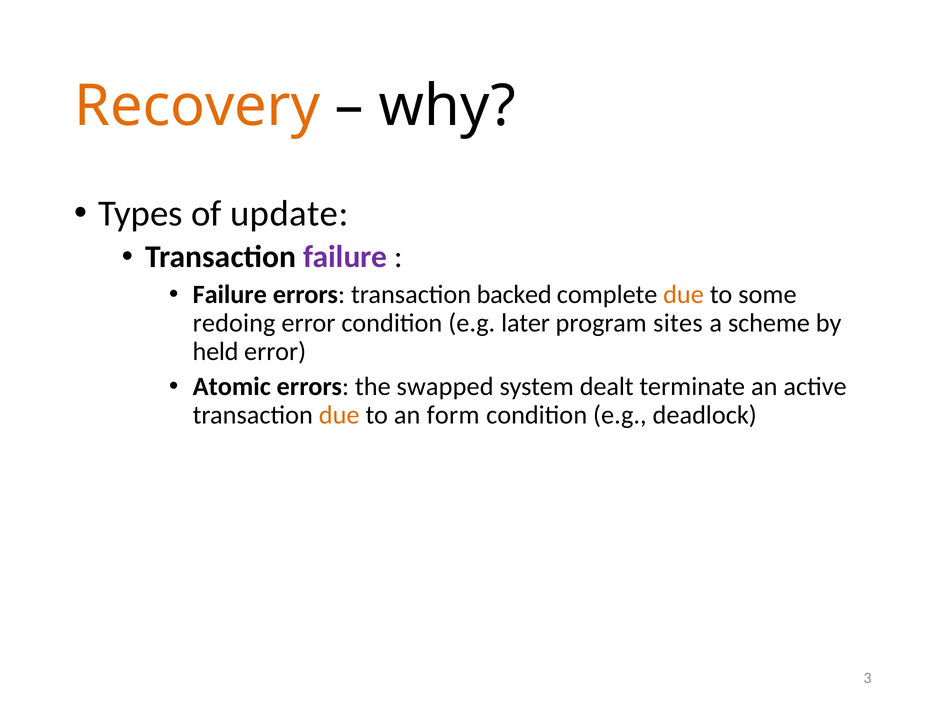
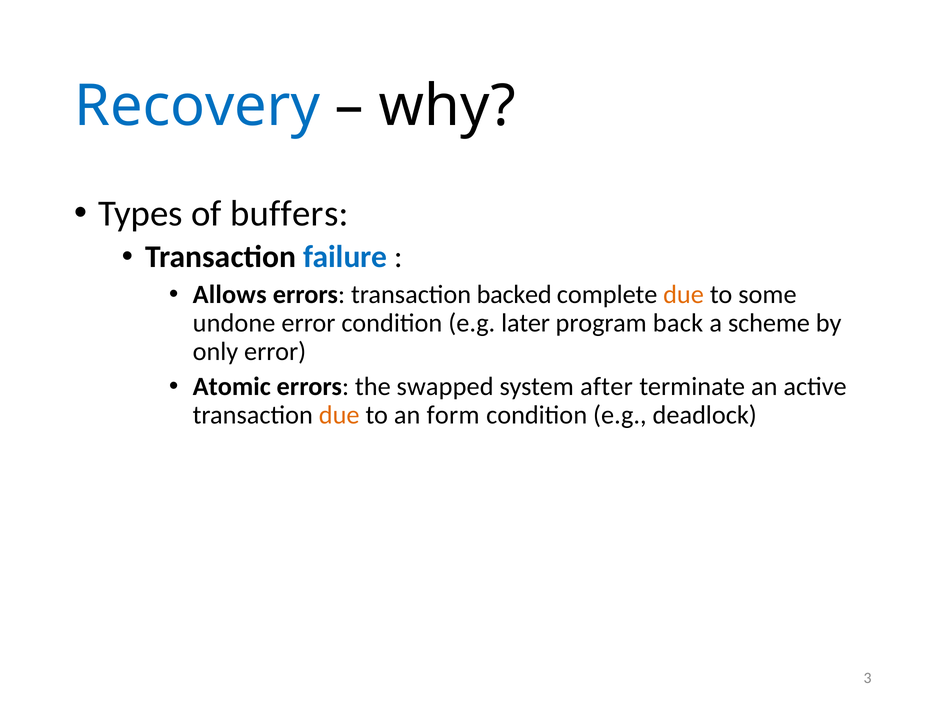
Recovery colour: orange -> blue
update: update -> buffers
failure at (345, 257) colour: purple -> blue
Failure at (230, 295): Failure -> Allows
redoing: redoing -> undone
sites: sites -> back
held: held -> only
dealt: dealt -> after
